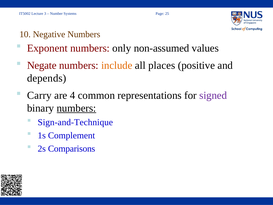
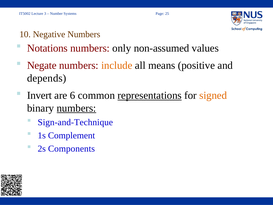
Exponent: Exponent -> Notations
places: places -> means
Carry: Carry -> Invert
4: 4 -> 6
representations underline: none -> present
signed colour: purple -> orange
Comparisons: Comparisons -> Components
